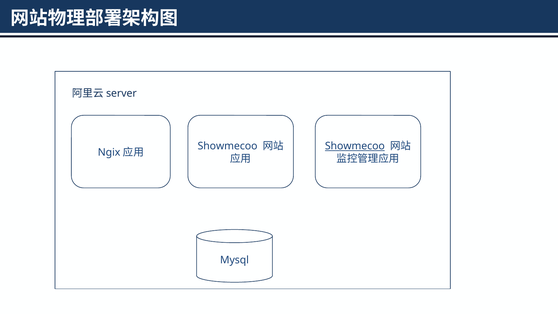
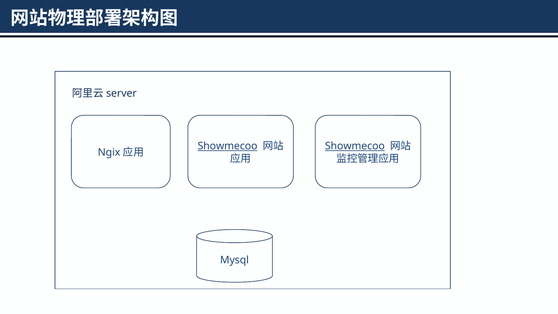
Showmecoo at (228, 146) underline: none -> present
